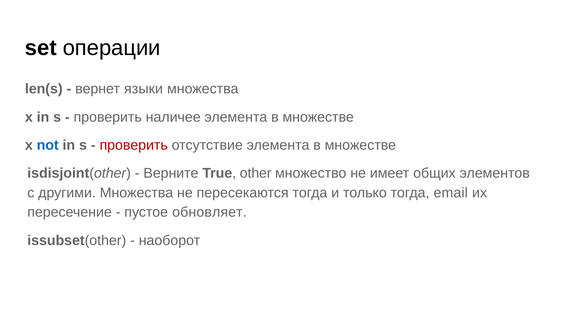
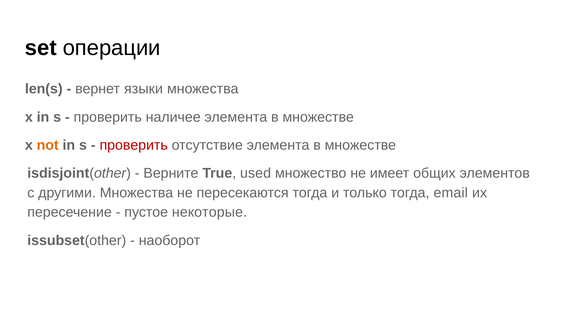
not colour: blue -> orange
other: other -> used
обновляет: обновляет -> некоторые
